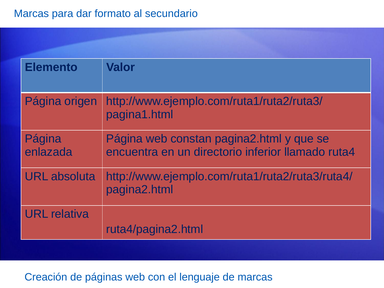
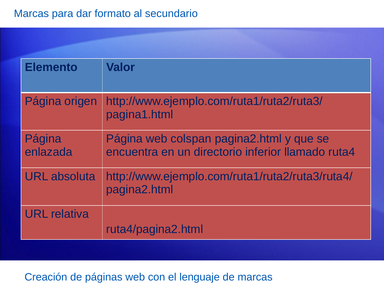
constan: constan -> colspan
